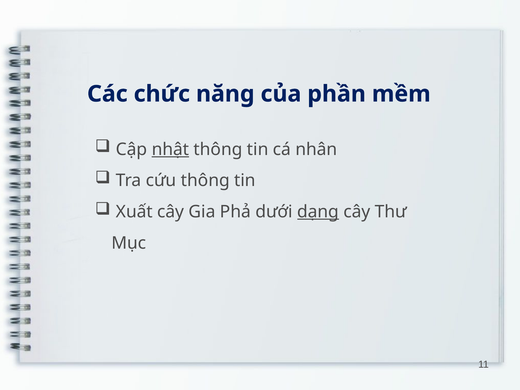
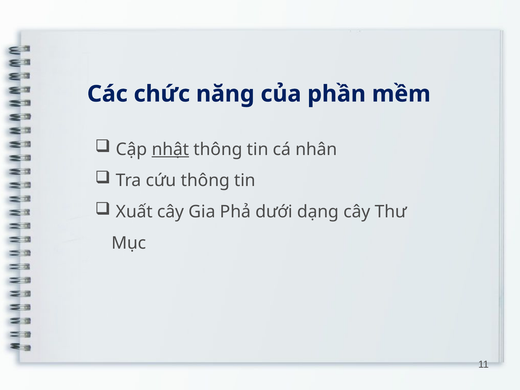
dạng underline: present -> none
